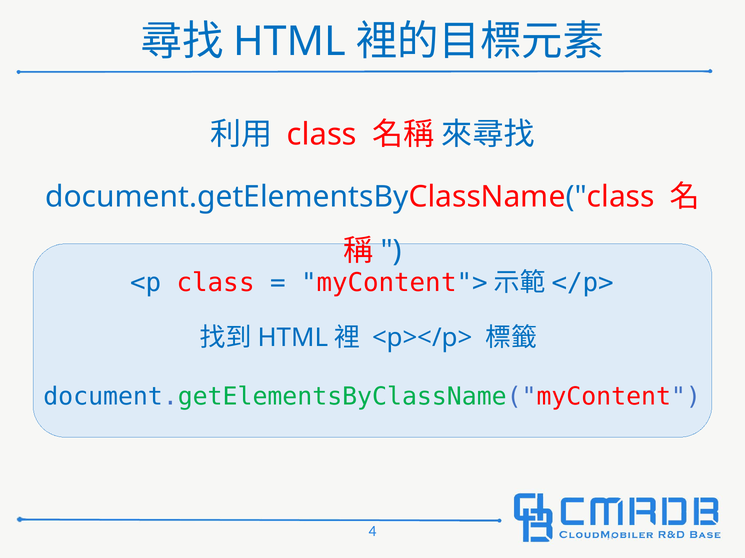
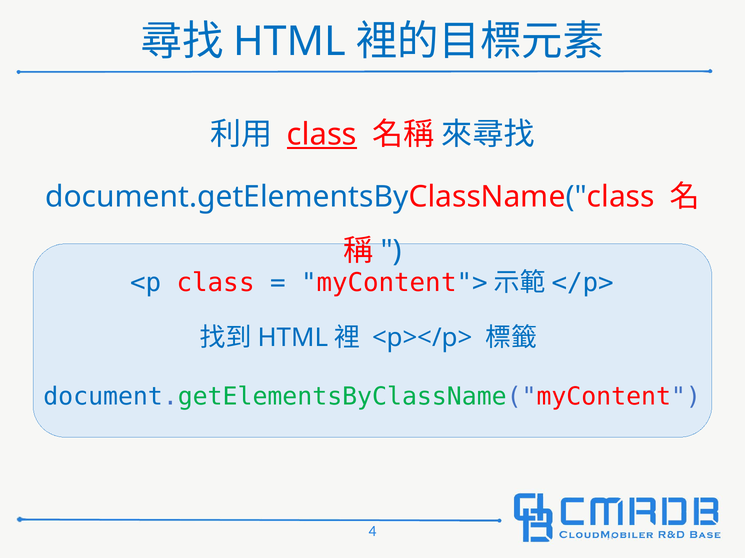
class at (322, 135) underline: none -> present
